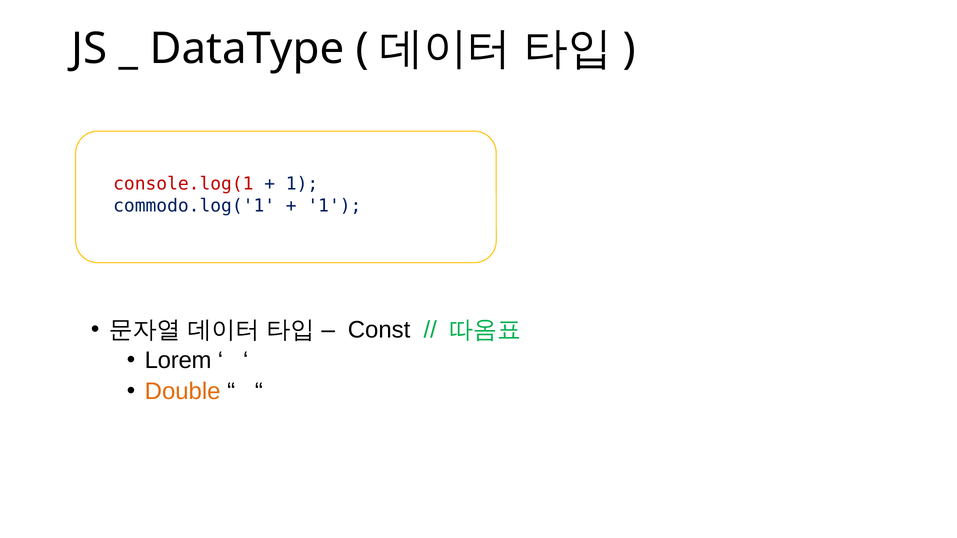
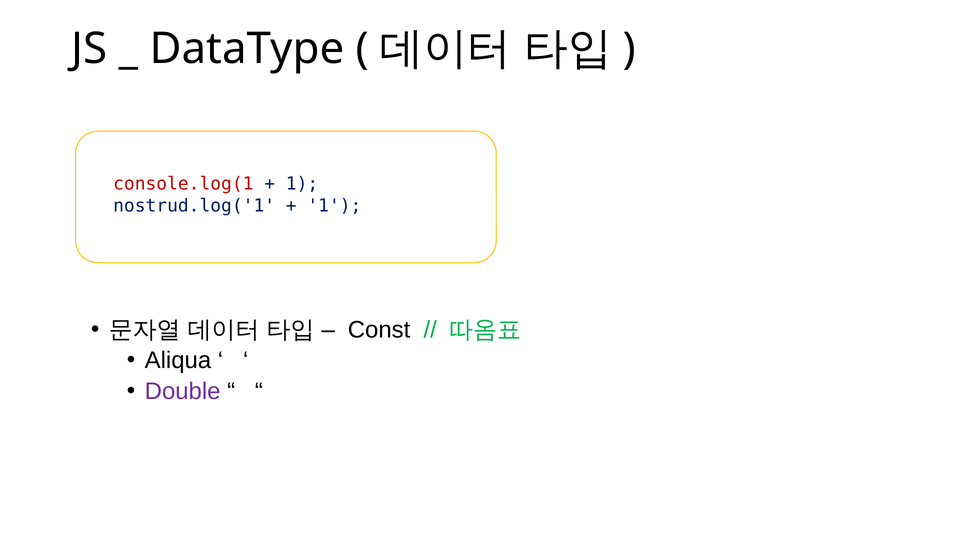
commodo.log('1: commodo.log('1 -> nostrud.log('1
Lorem: Lorem -> Aliqua
Double colour: orange -> purple
